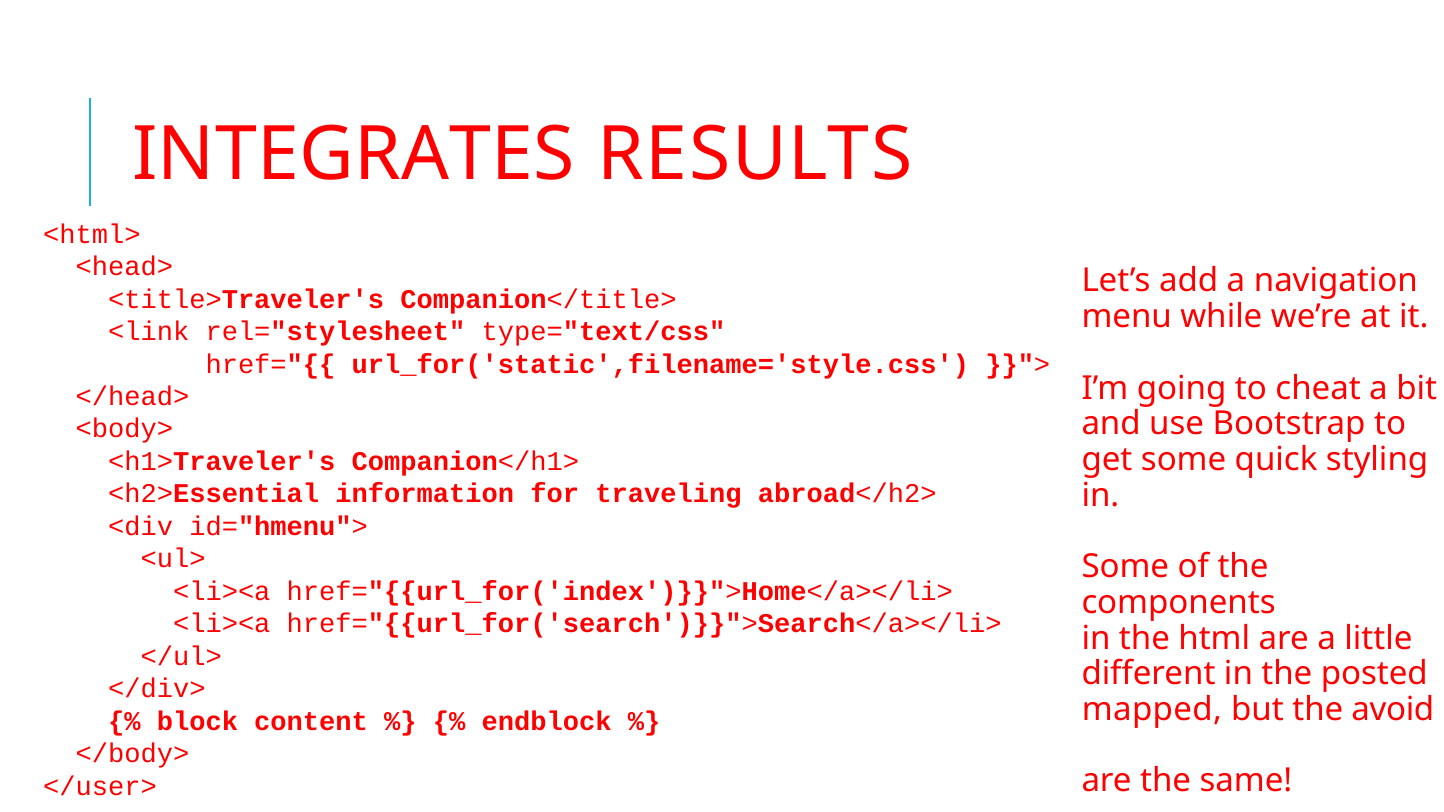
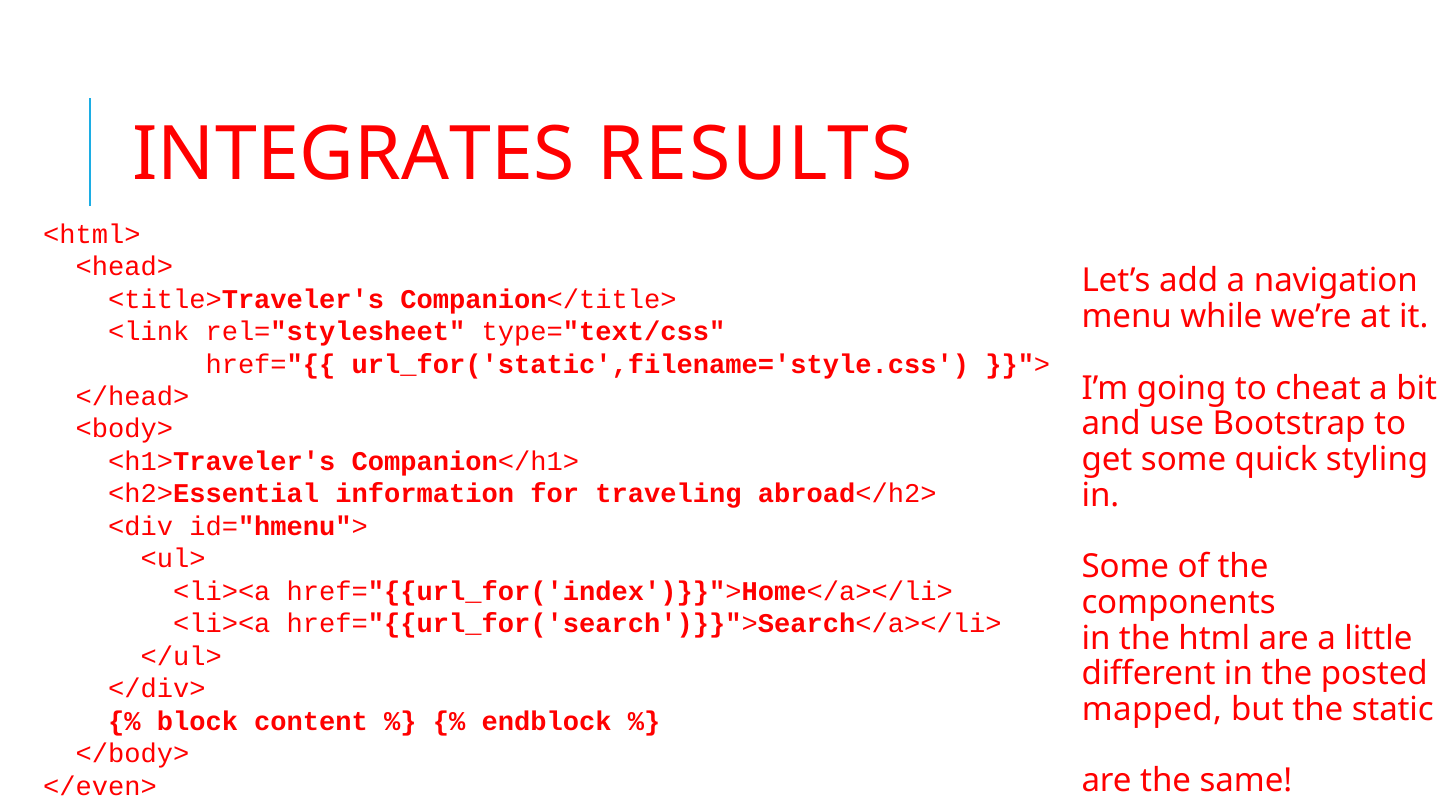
avoid: avoid -> static
</user>: </user> -> </even>
